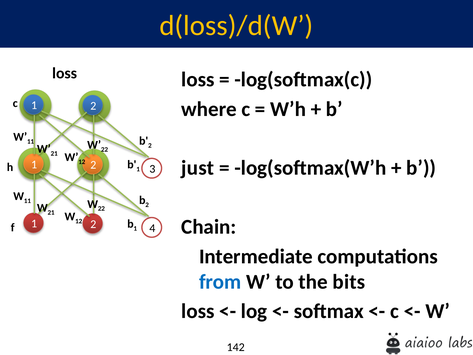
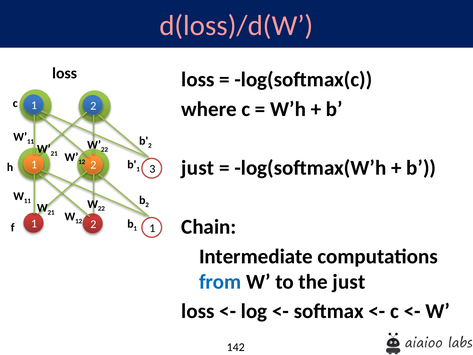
d(loss)/d(W colour: yellow -> pink
4 at (152, 228): 4 -> 1
the bits: bits -> just
